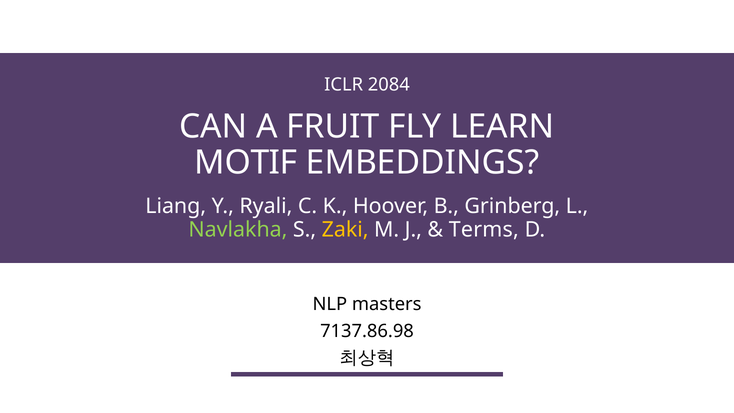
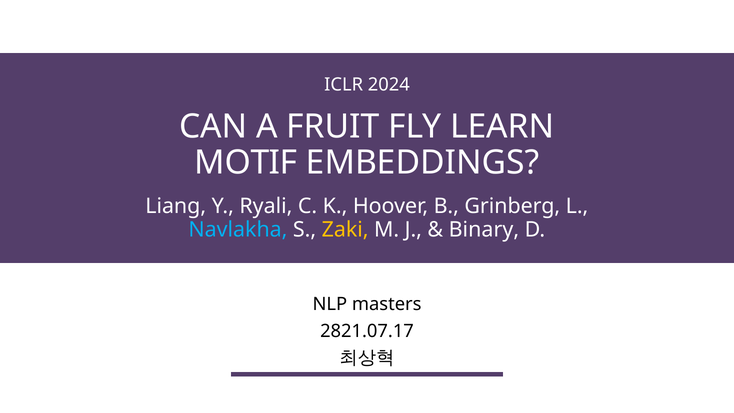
2084: 2084 -> 2024
Navlakha colour: light green -> light blue
Terms: Terms -> Binary
7137.86.98: 7137.86.98 -> 2821.07.17
